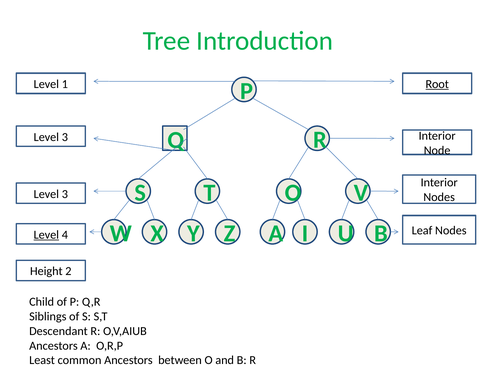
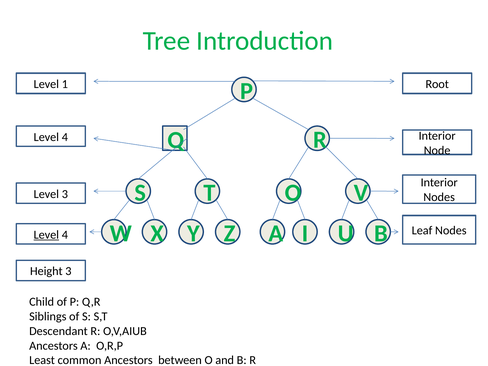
Root underline: present -> none
3 at (65, 137): 3 -> 4
Height 2: 2 -> 3
